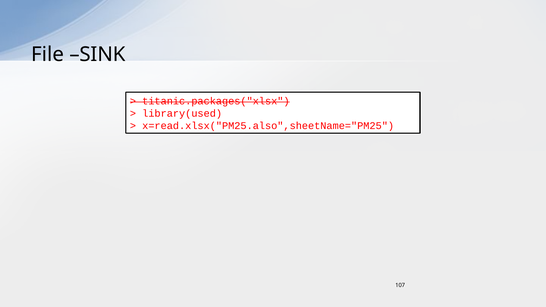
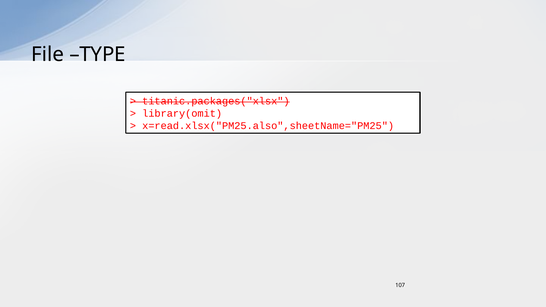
SINK: SINK -> TYPE
library(used: library(used -> library(omit
